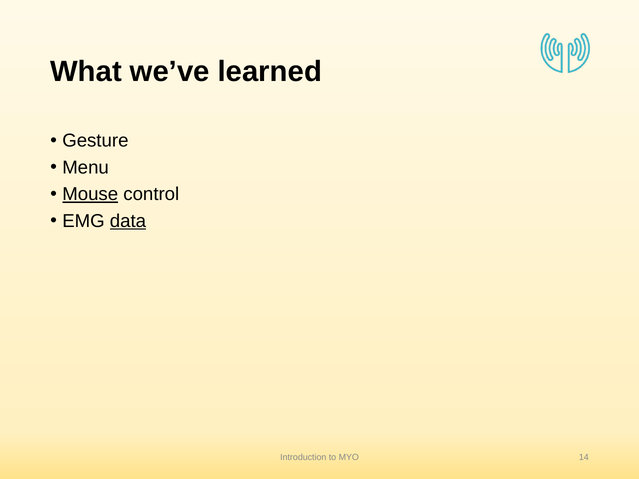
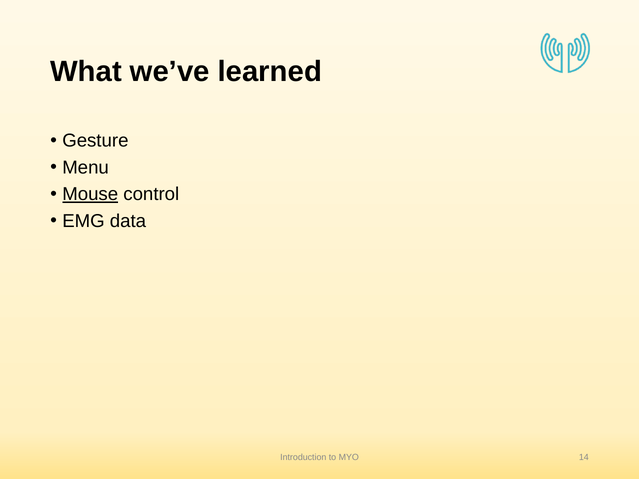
data underline: present -> none
